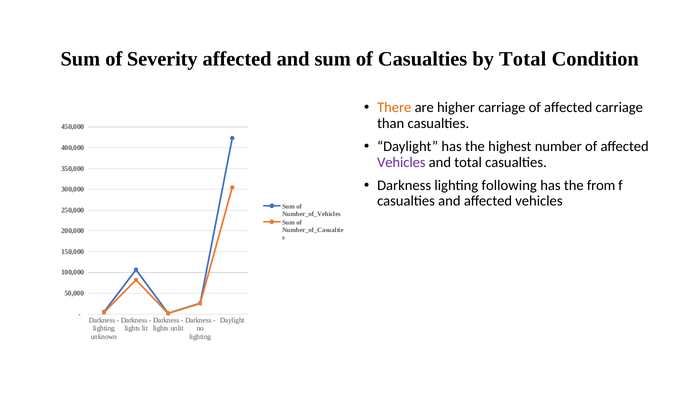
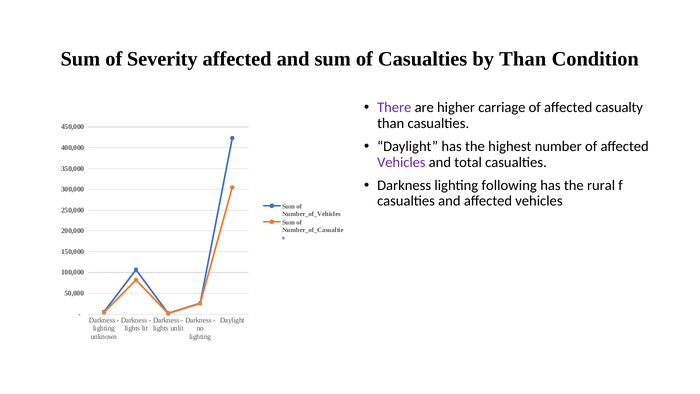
by Total: Total -> Than
There colour: orange -> purple
affected carriage: carriage -> casualty
from: from -> rural
